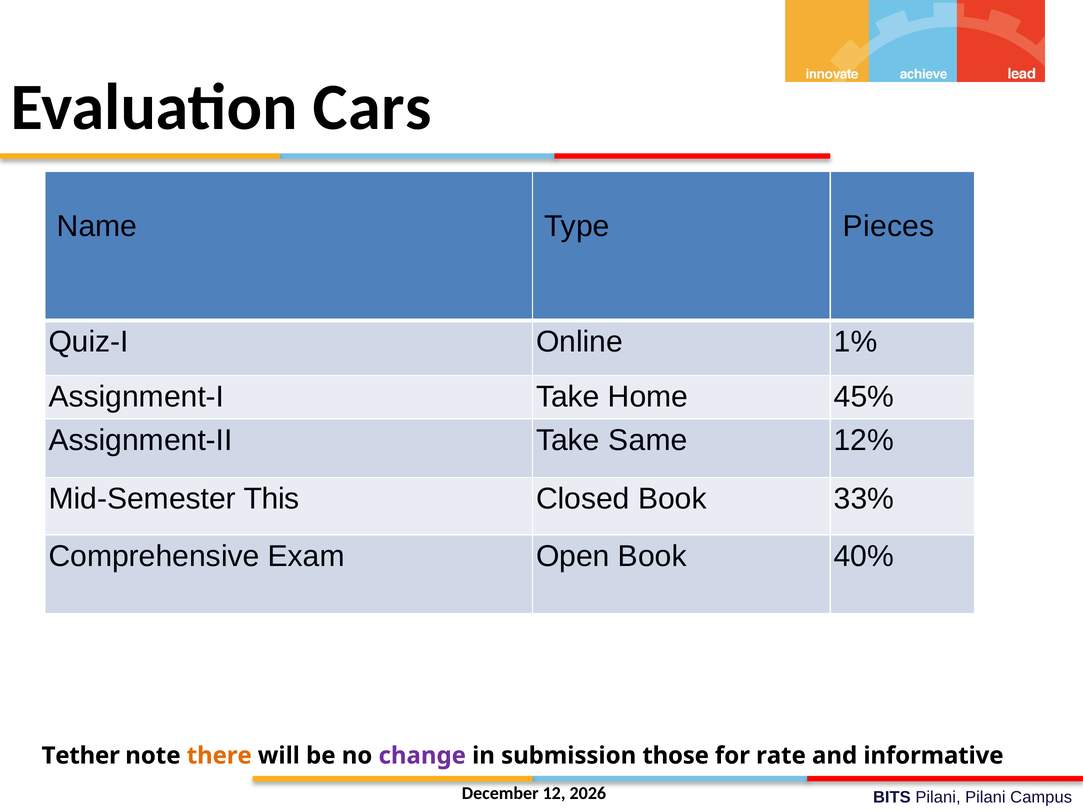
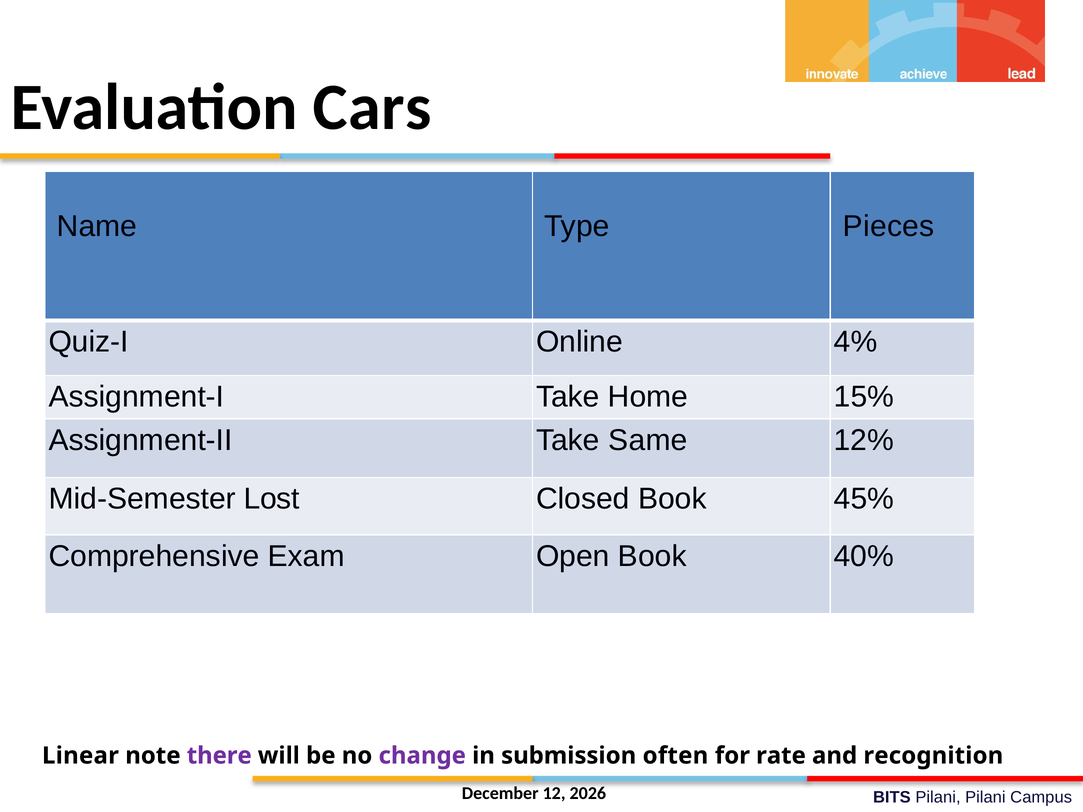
1%: 1% -> 4%
45%: 45% -> 15%
This: This -> Lost
33%: 33% -> 45%
Tether: Tether -> Linear
there colour: orange -> purple
those: those -> often
informative: informative -> recognition
